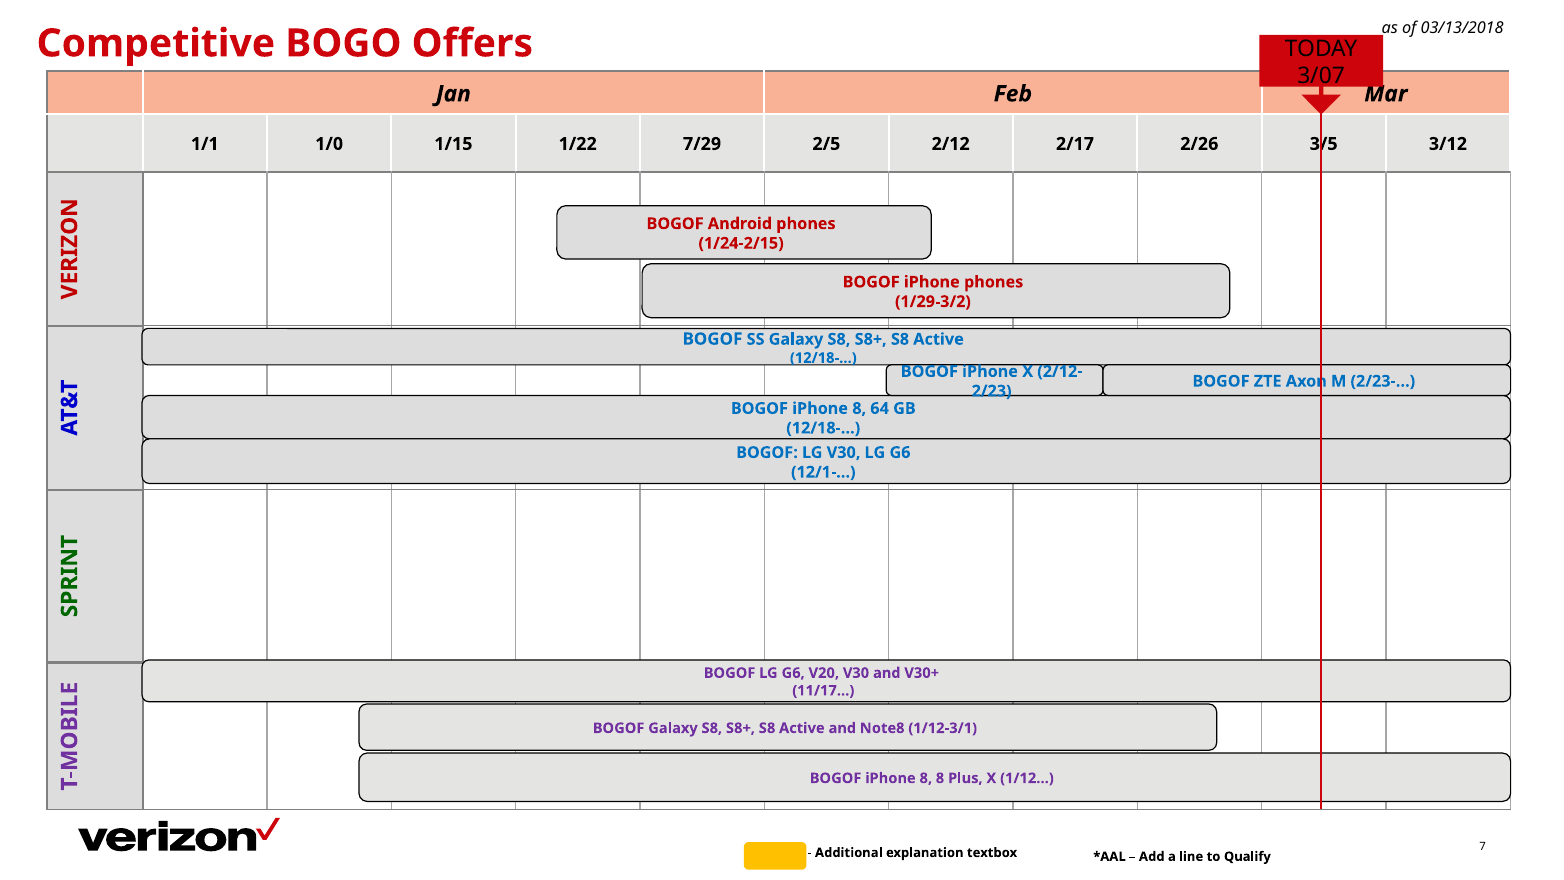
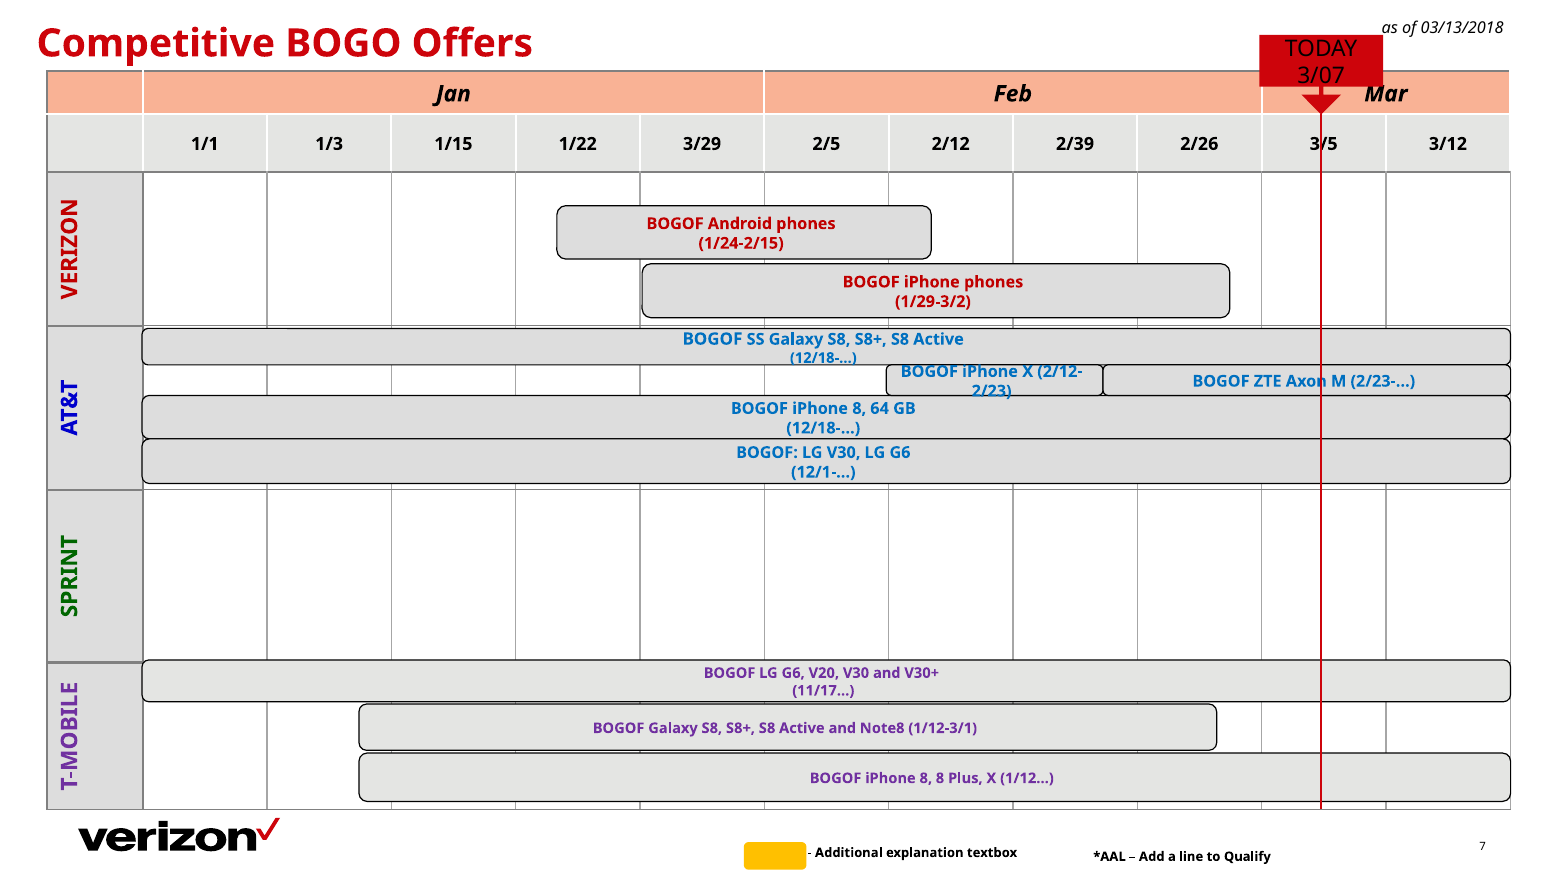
1/0: 1/0 -> 1/3
7/29: 7/29 -> 3/29
2/17: 2/17 -> 2/39
